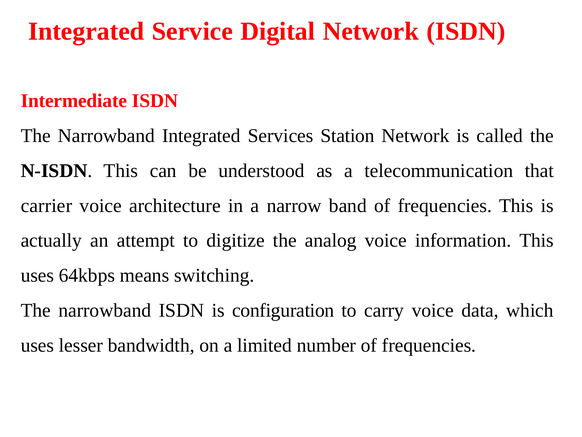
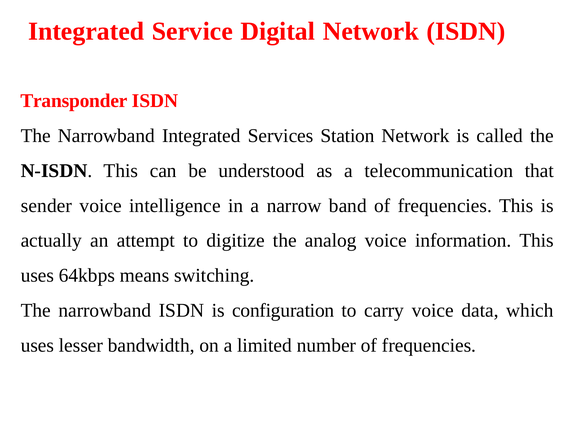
Intermediate: Intermediate -> Transponder
carrier: carrier -> sender
architecture: architecture -> intelligence
